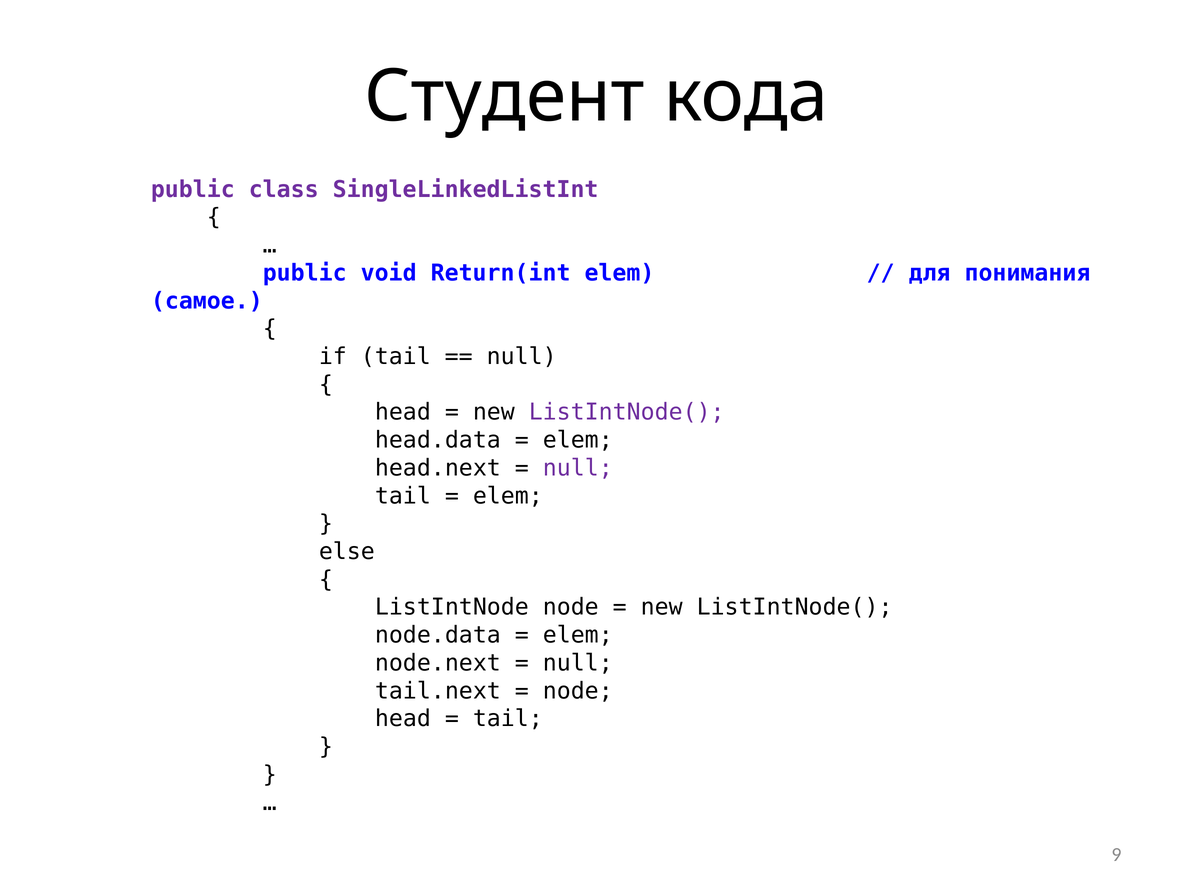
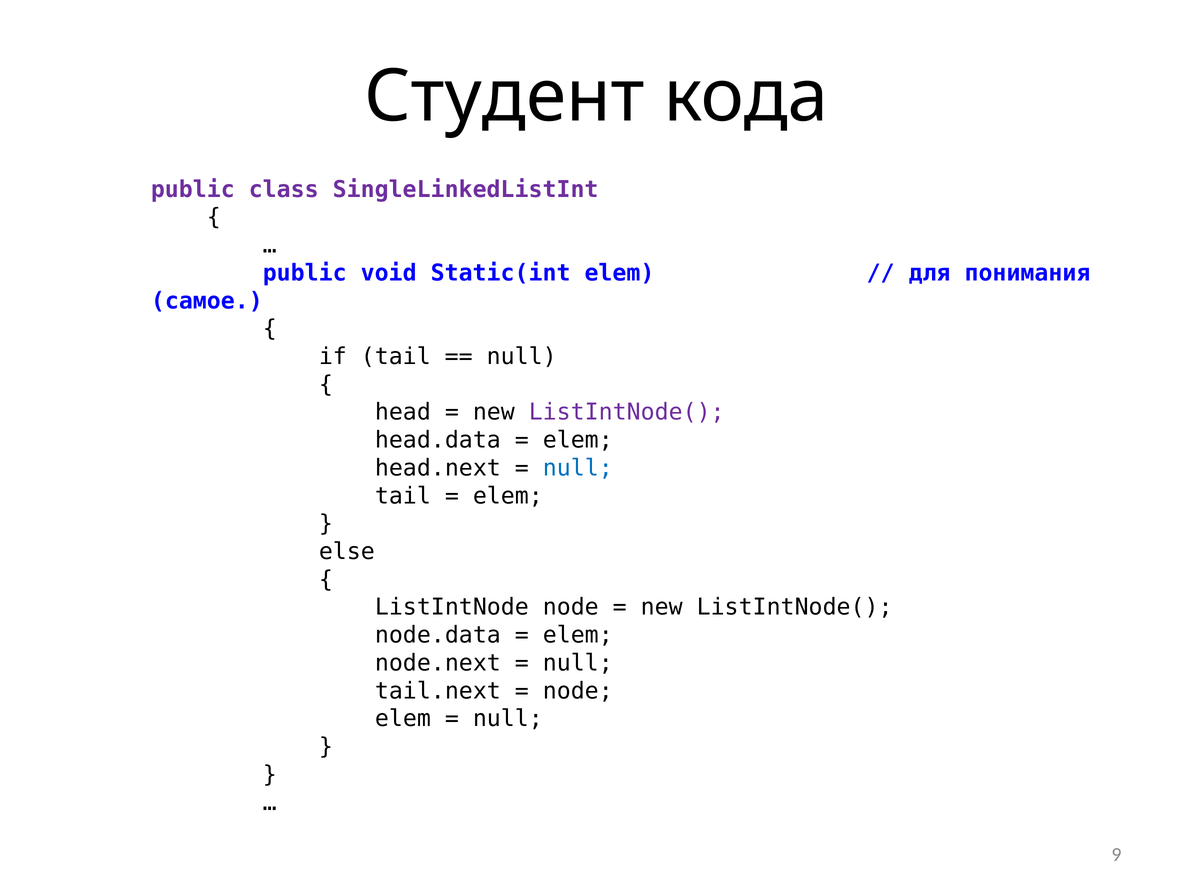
Return(int: Return(int -> Static(int
null at (578, 468) colour: purple -> blue
head at (403, 719): head -> elem
tail at (508, 719): tail -> null
